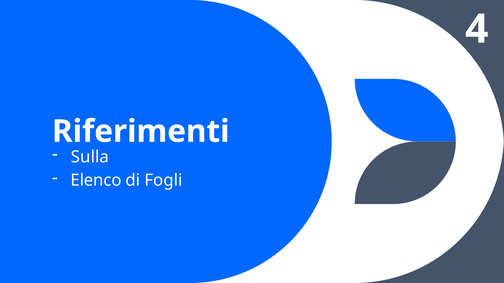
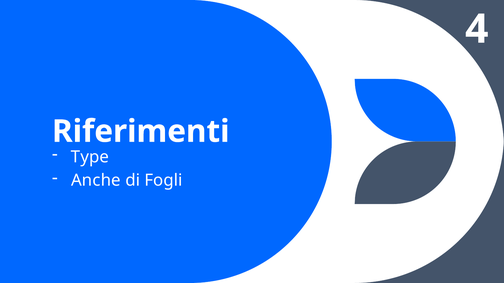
Sulla: Sulla -> Type
Elenco: Elenco -> Anche
